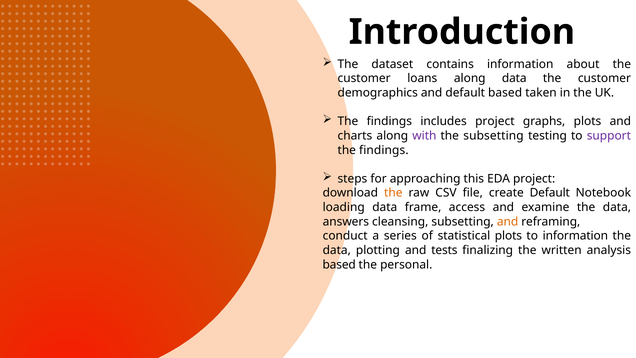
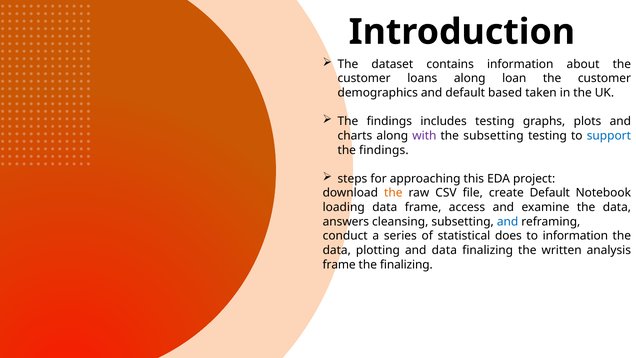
along data: data -> loan
includes project: project -> testing
support colour: purple -> blue
and at (508, 222) colour: orange -> blue
statistical plots: plots -> does
and tests: tests -> data
based at (339, 264): based -> frame
the personal: personal -> finalizing
